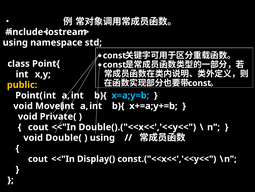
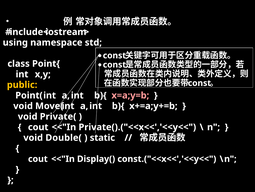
x=a;y=b colour: light blue -> pink
Double().("<<x<<','<<y<<: Double().("<<x<<','<<y<< -> Private().("<<x<<','<<y<<
using at (102, 137): using -> static
